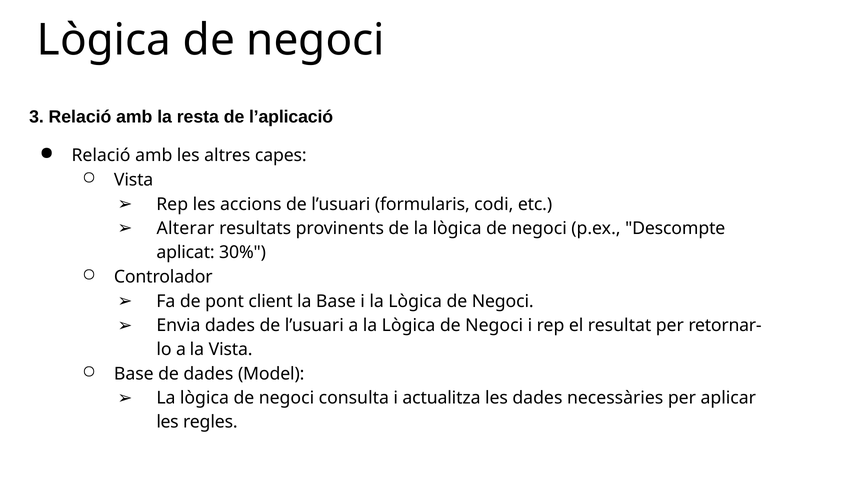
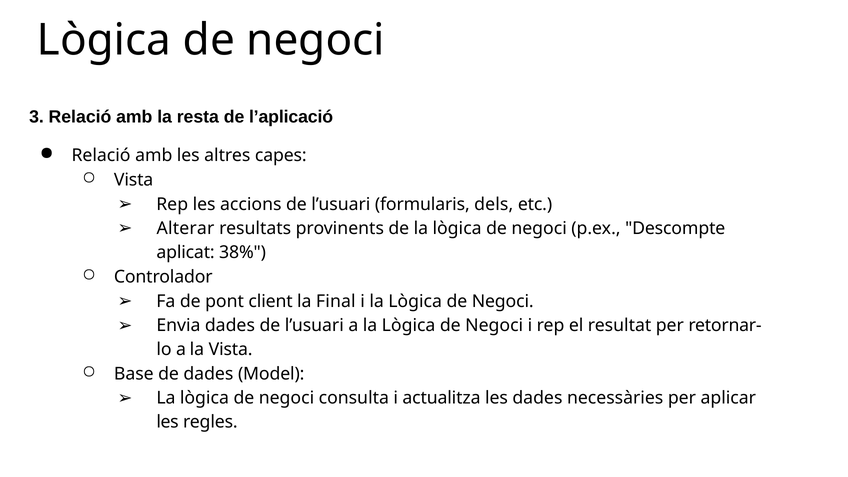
codi: codi -> dels
30%: 30% -> 38%
la Base: Base -> Final
